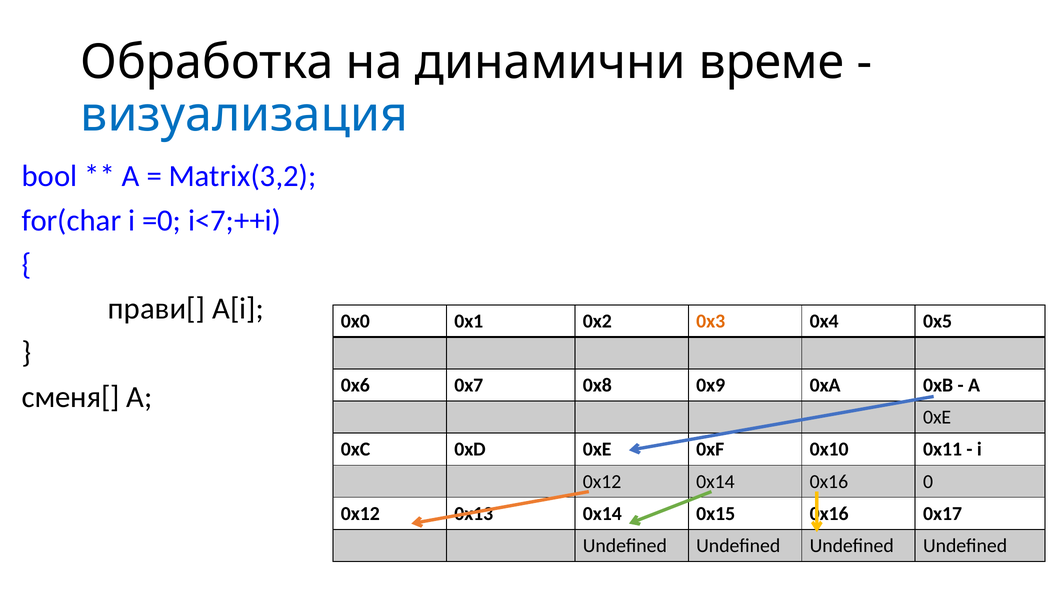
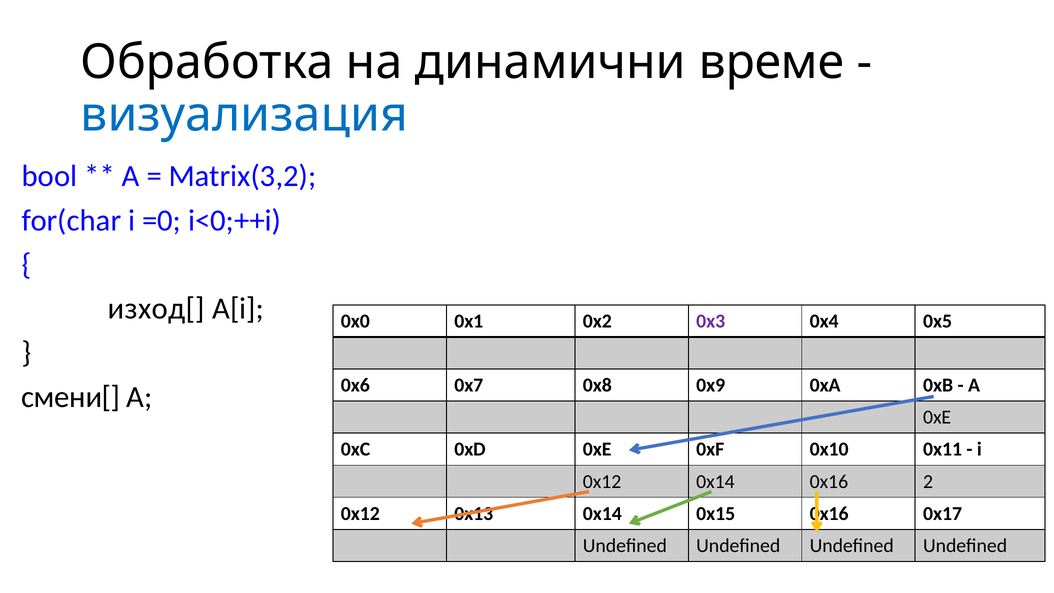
i<7;++i: i<7;++i -> i<0;++i
прави[: прави[ -> изход[
0x3 colour: orange -> purple
сменя[: сменя[ -> смени[
0: 0 -> 2
